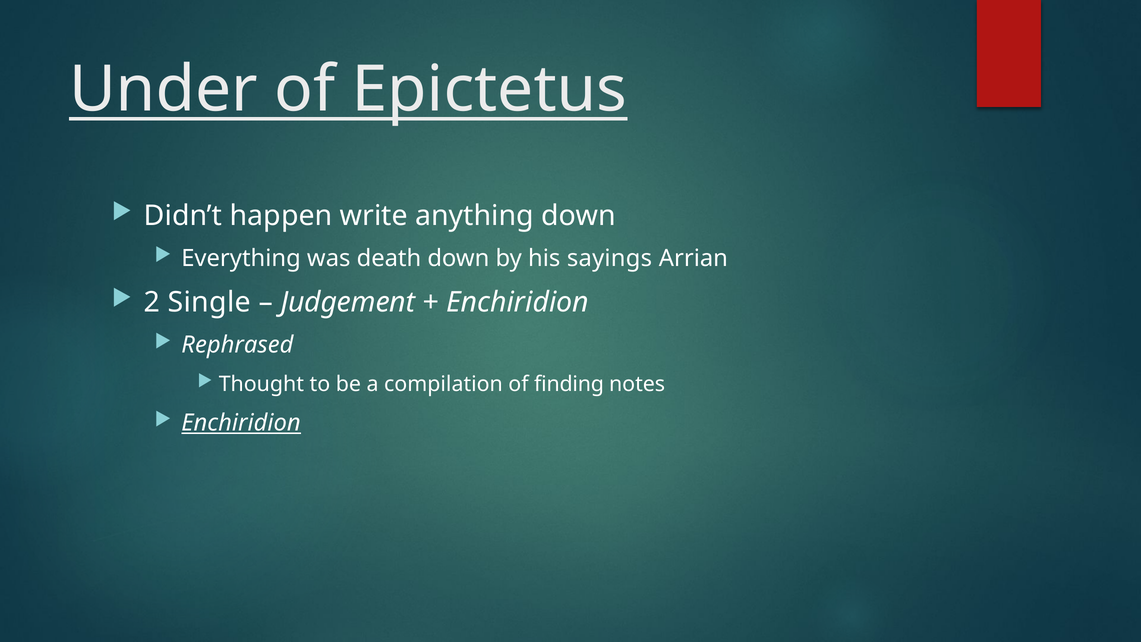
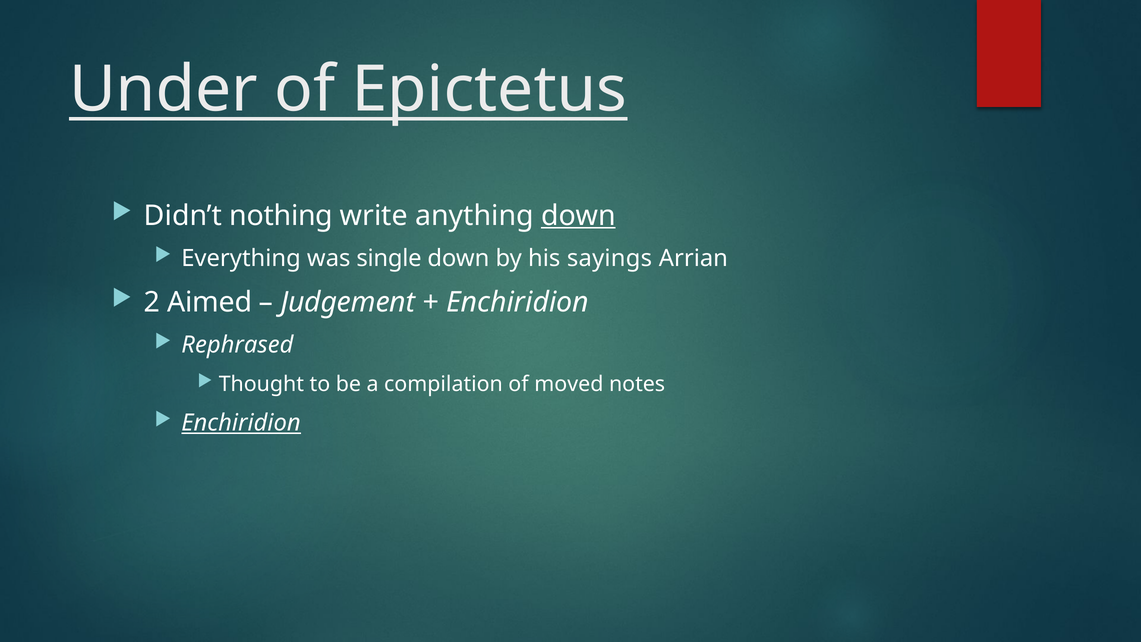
happen: happen -> nothing
down at (578, 216) underline: none -> present
death: death -> single
Single: Single -> Aimed
finding: finding -> moved
